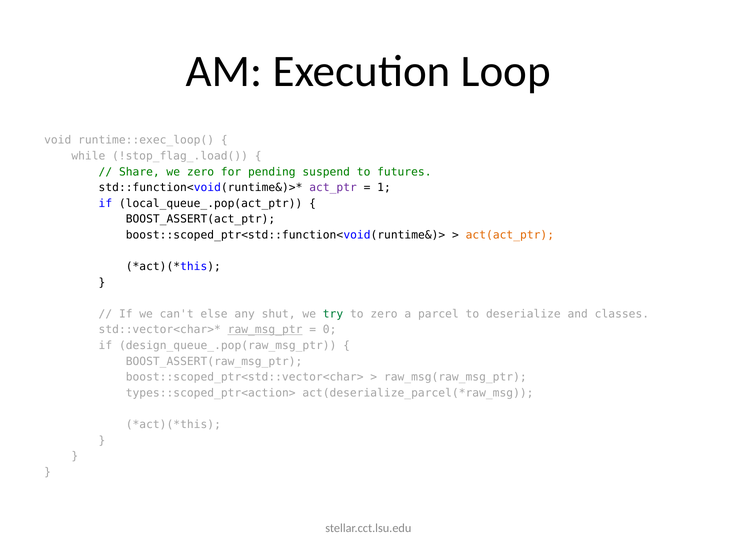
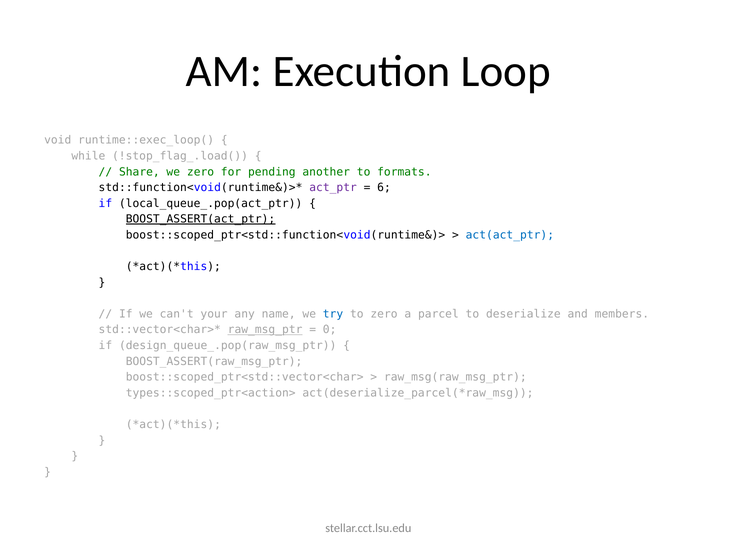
suspend: suspend -> another
futures: futures -> formats
1: 1 -> 6
BOOST_ASSERT(act_ptr underline: none -> present
act(act_ptr colour: orange -> blue
else: else -> your
shut: shut -> name
try colour: green -> blue
classes: classes -> members
